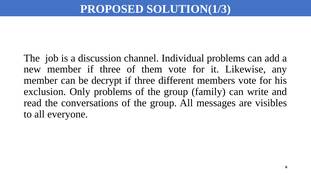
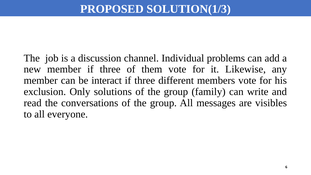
decrypt: decrypt -> interact
Only problems: problems -> solutions
